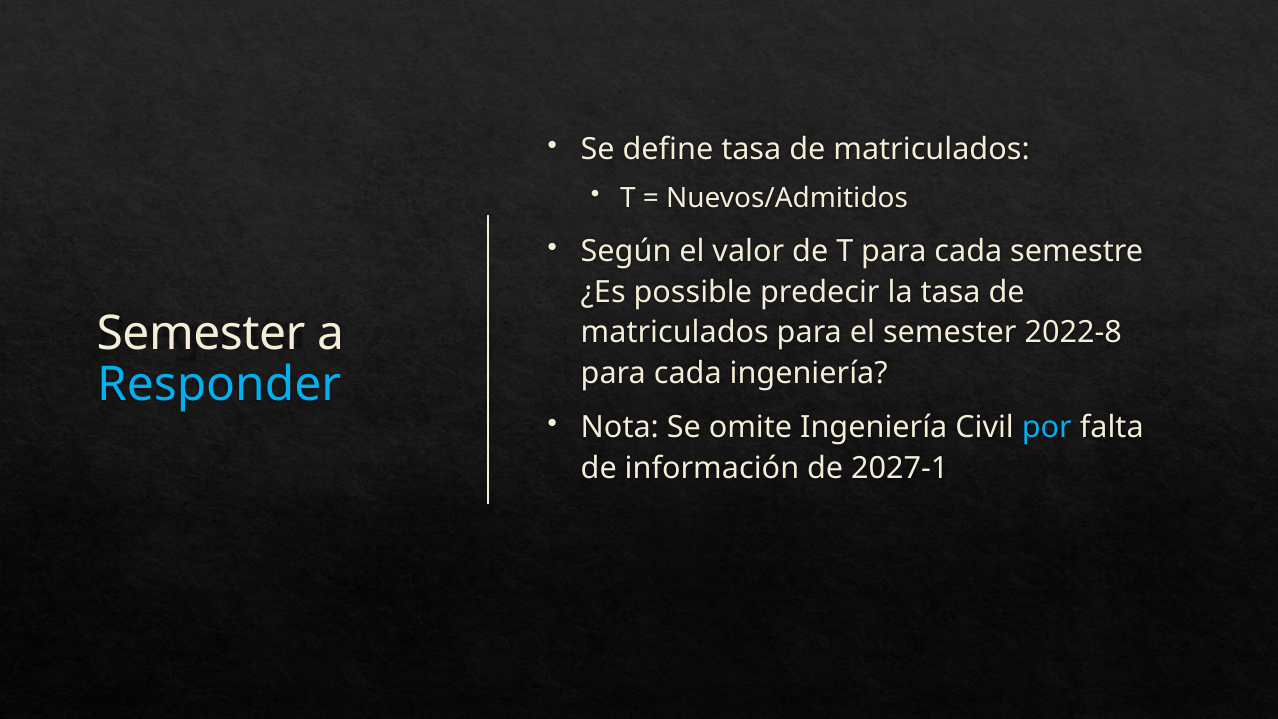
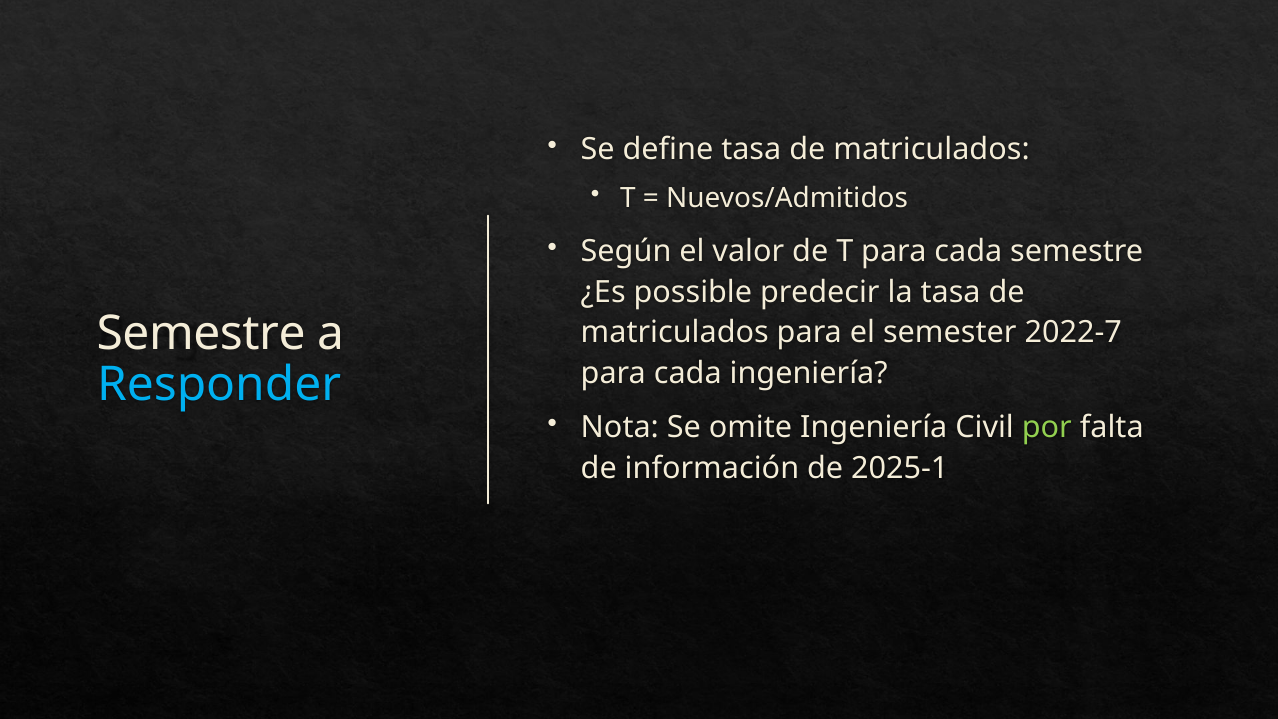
Semester at (201, 333): Semester -> Semestre
2022-8: 2022-8 -> 2022-7
por colour: light blue -> light green
2027-1: 2027-1 -> 2025-1
